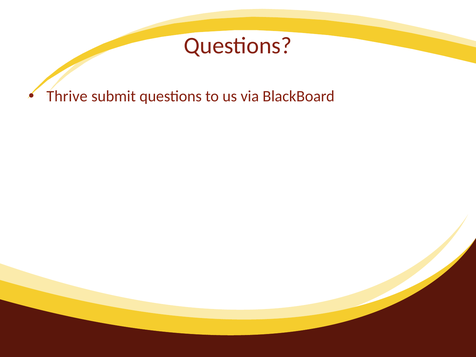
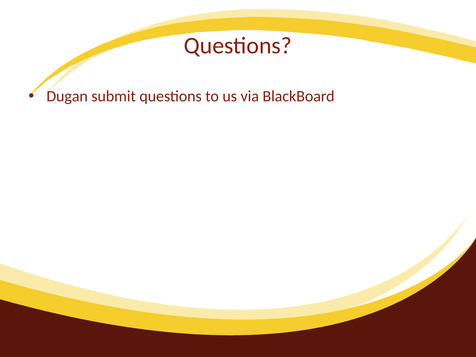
Thrive: Thrive -> Dugan
